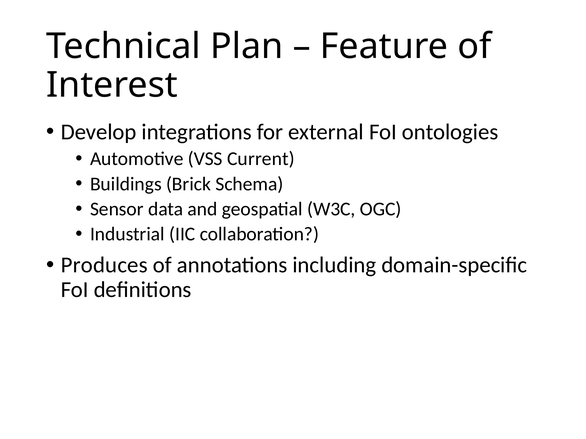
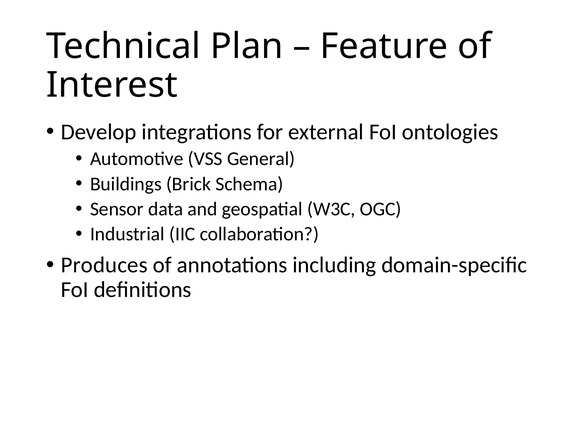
Current: Current -> General
